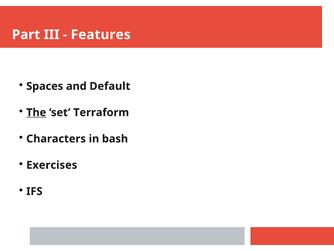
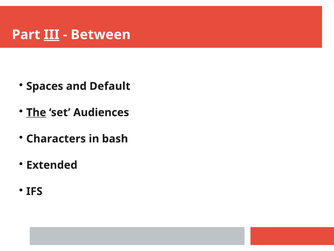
III underline: none -> present
Features: Features -> Between
Terraform: Terraform -> Audiences
Exercises: Exercises -> Extended
